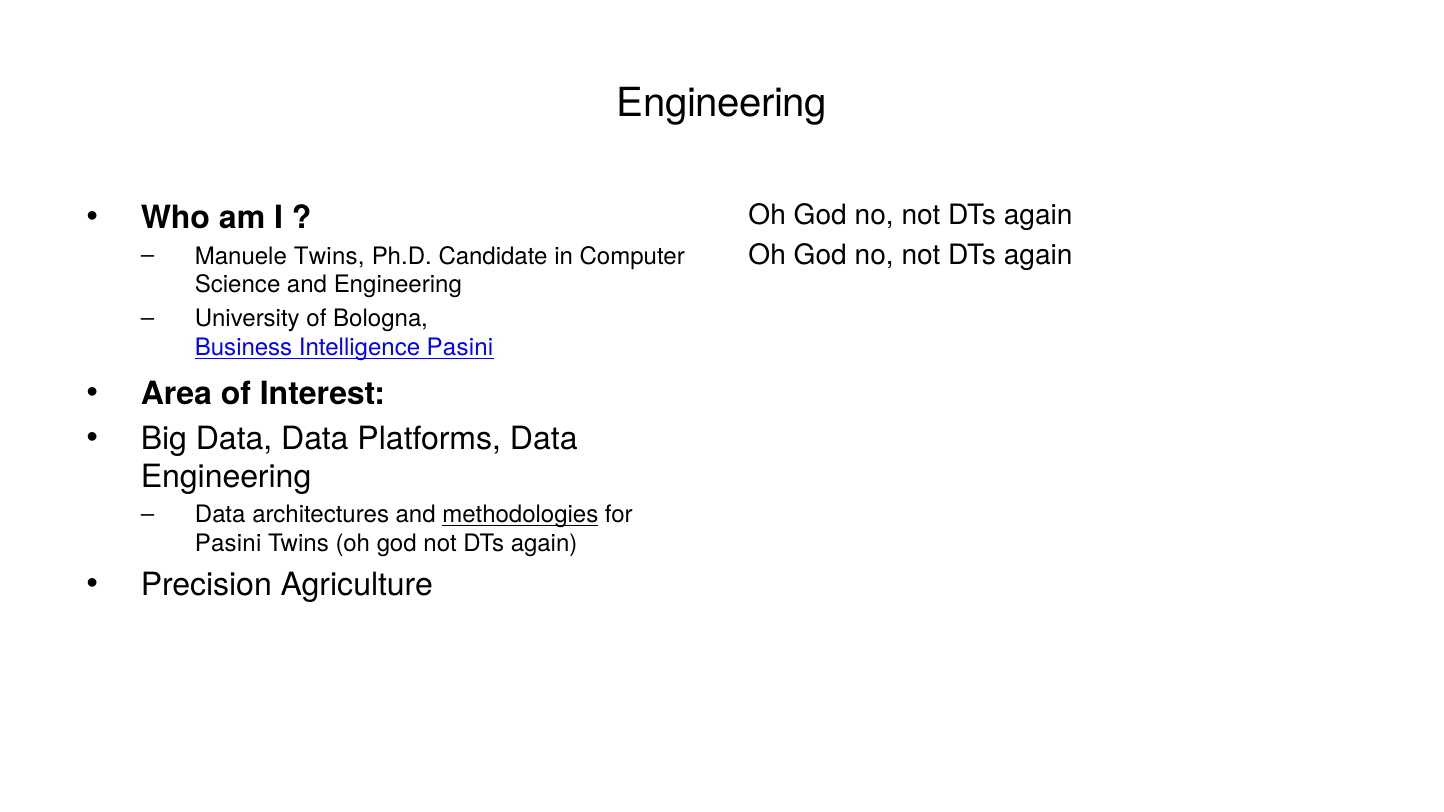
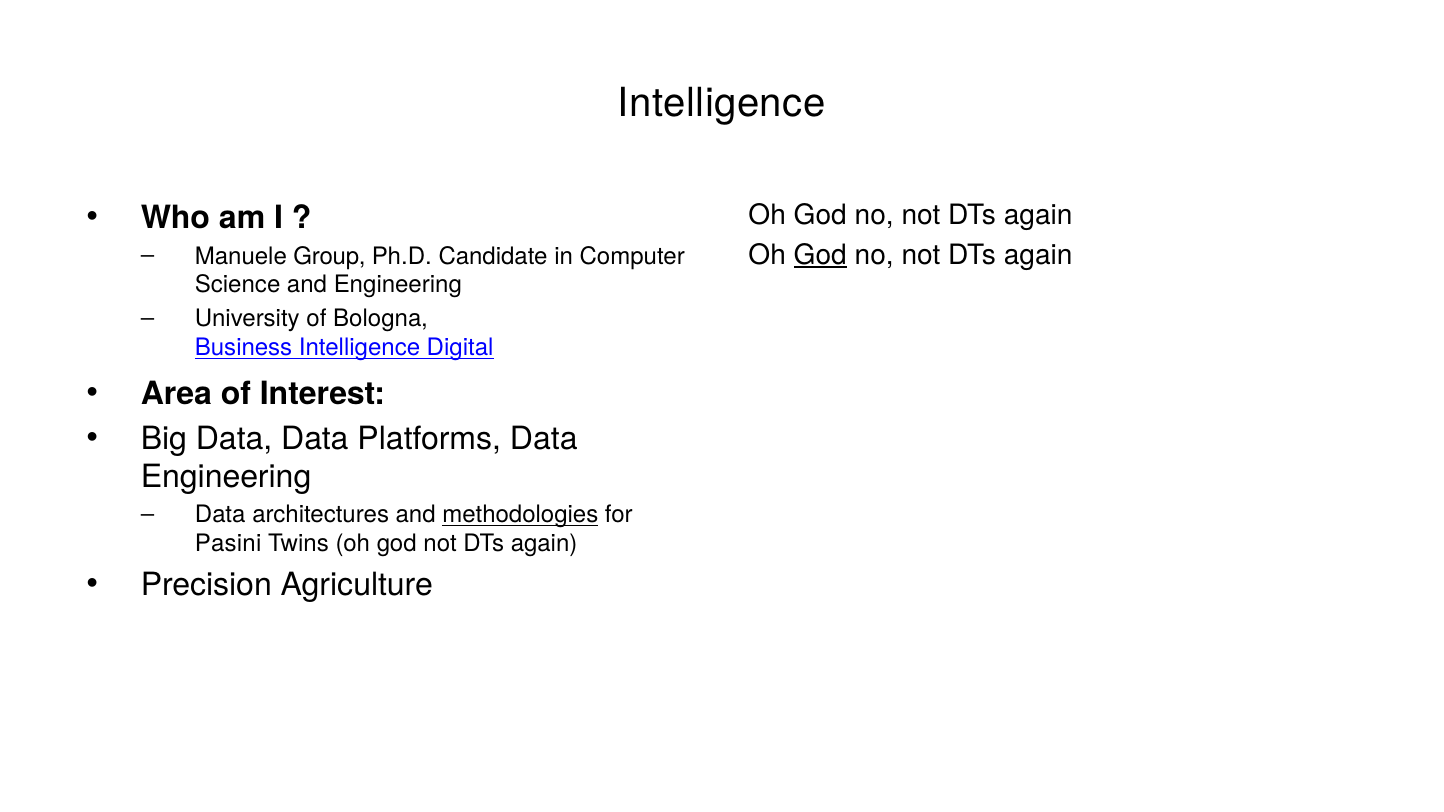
Engineering at (722, 103): Engineering -> Intelligence
Manuele Twins: Twins -> Group
God at (820, 255) underline: none -> present
Intelligence Pasini: Pasini -> Digital
